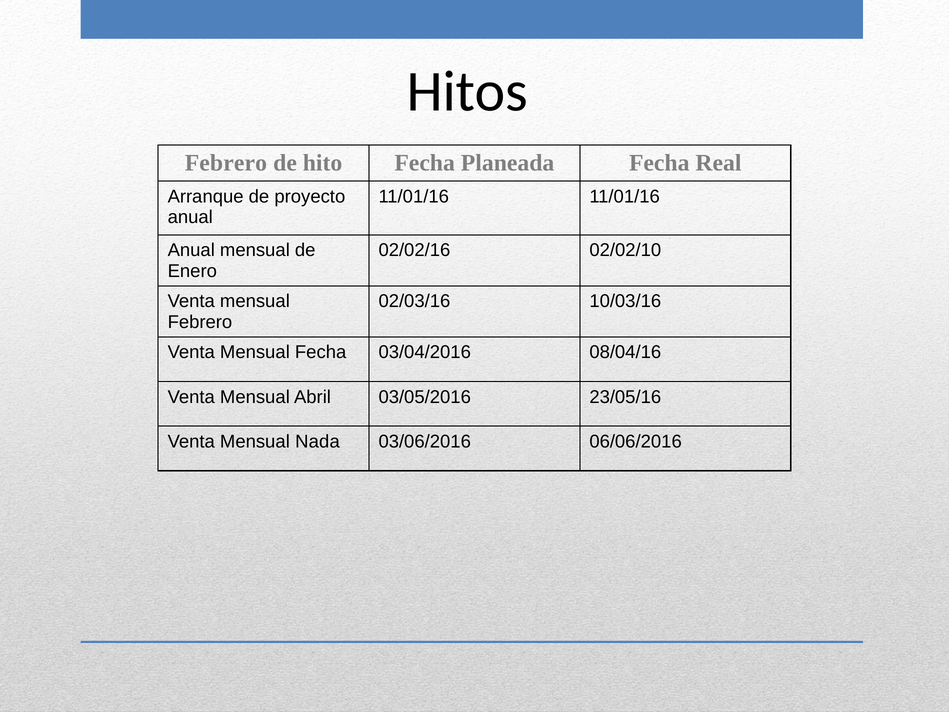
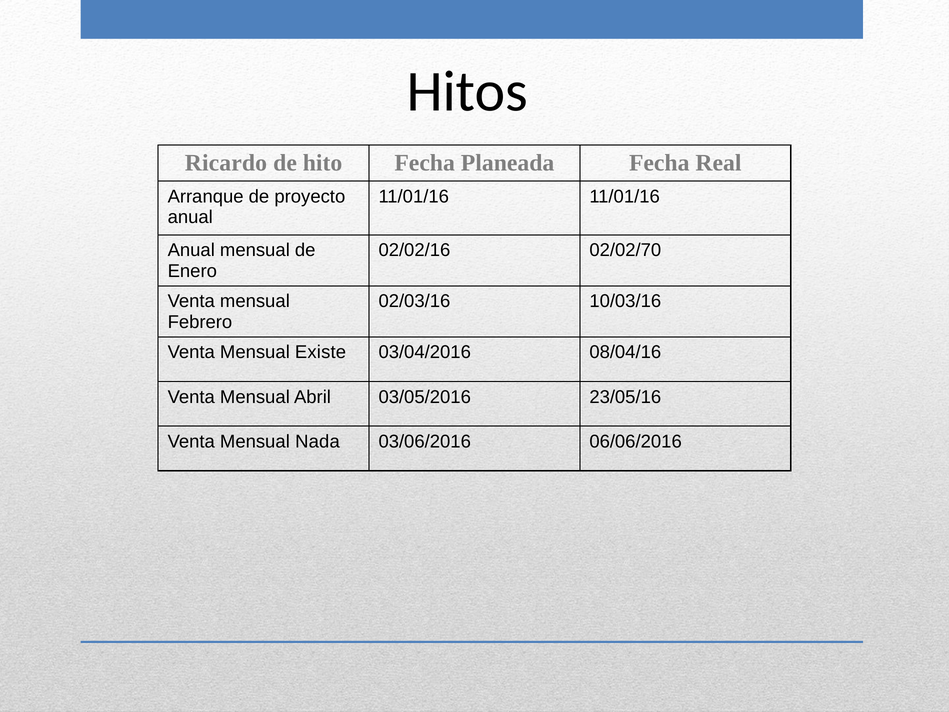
Febrero at (226, 163): Febrero -> Ricardo
02/02/10: 02/02/10 -> 02/02/70
Mensual Fecha: Fecha -> Existe
